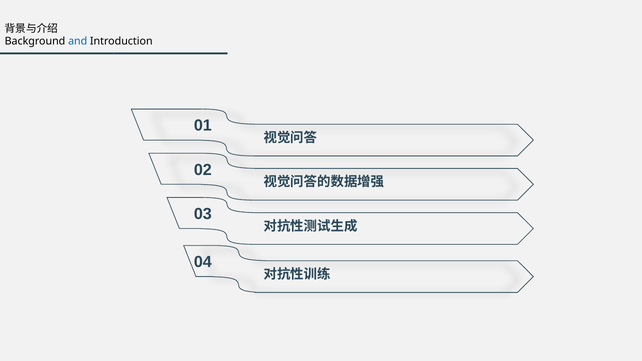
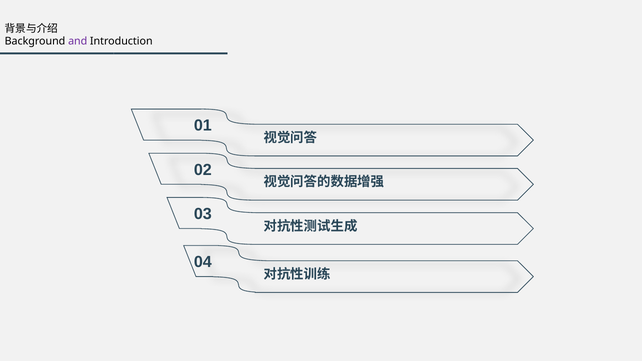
and colour: blue -> purple
